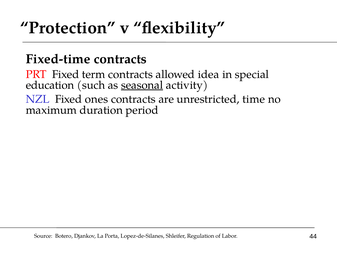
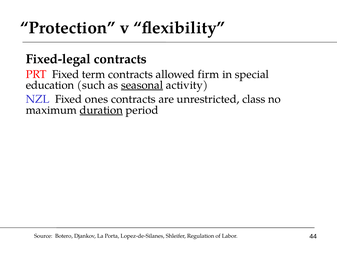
Fixed-time: Fixed-time -> Fixed-legal
idea: idea -> firm
time: time -> class
duration underline: none -> present
